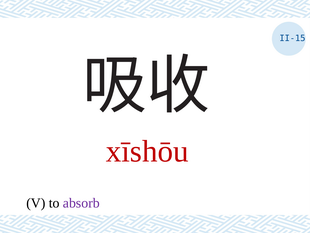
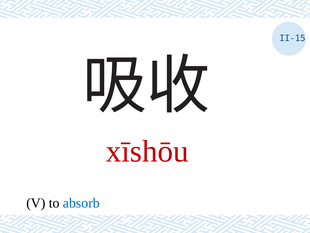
absorb colour: purple -> blue
